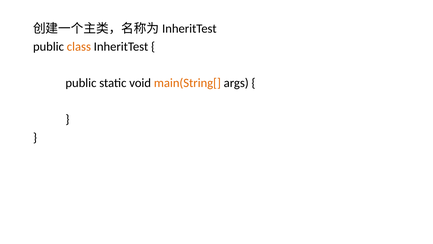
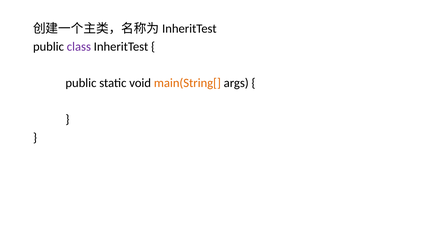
class colour: orange -> purple
